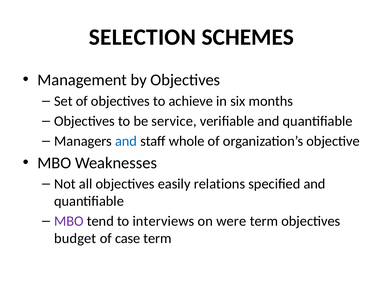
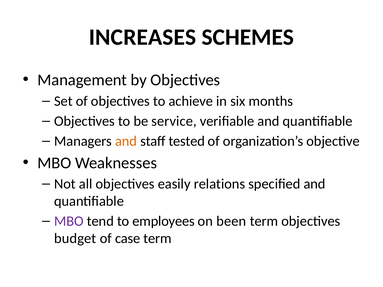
SELECTION: SELECTION -> INCREASES
and at (126, 141) colour: blue -> orange
whole: whole -> tested
interviews: interviews -> employees
were: were -> been
